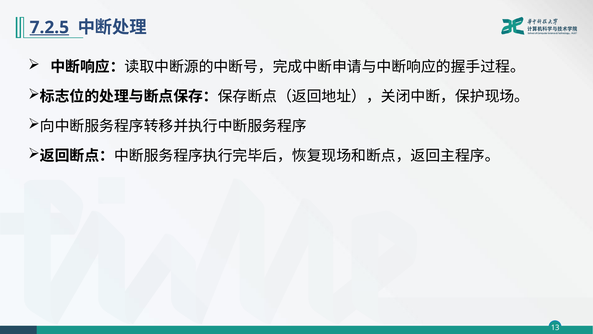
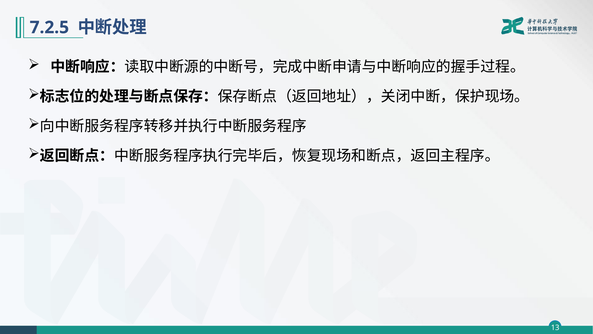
7.2.5 underline: present -> none
